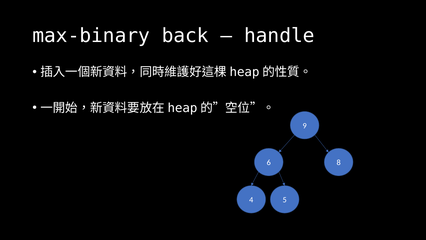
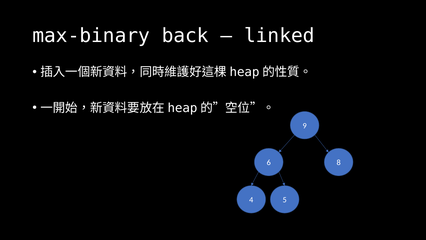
handle: handle -> linked
